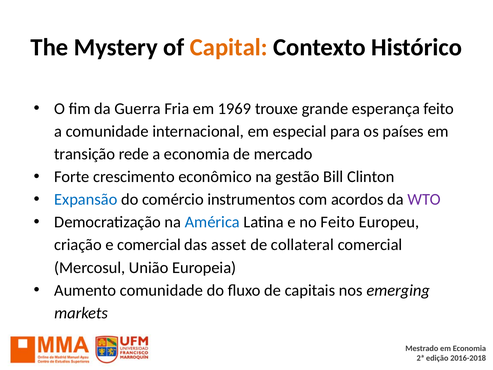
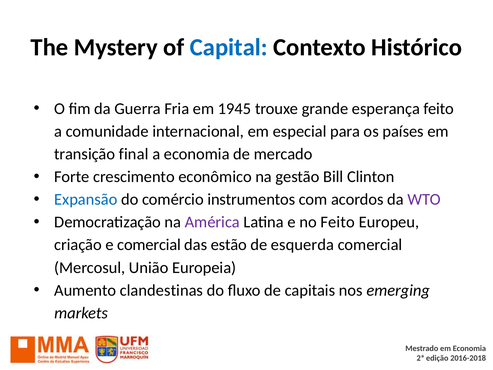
Capital colour: orange -> blue
1969: 1969 -> 1945
rede: rede -> final
América colour: blue -> purple
asset: asset -> estão
collateral: collateral -> esquerda
Aumento comunidade: comunidade -> clandestinas
